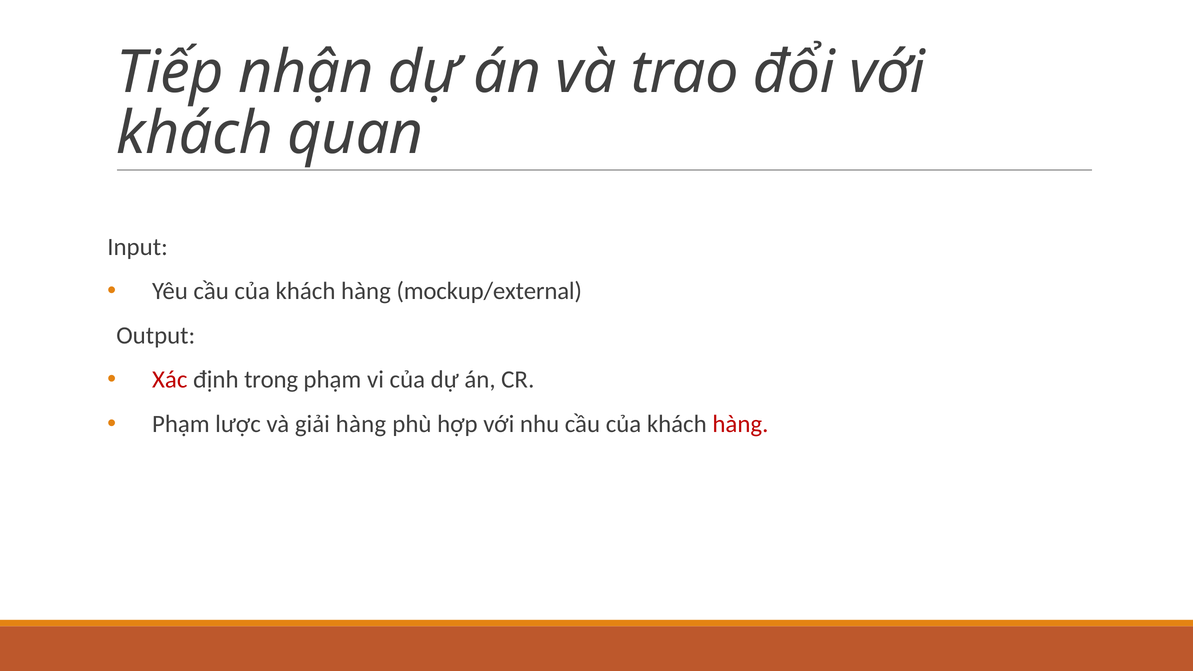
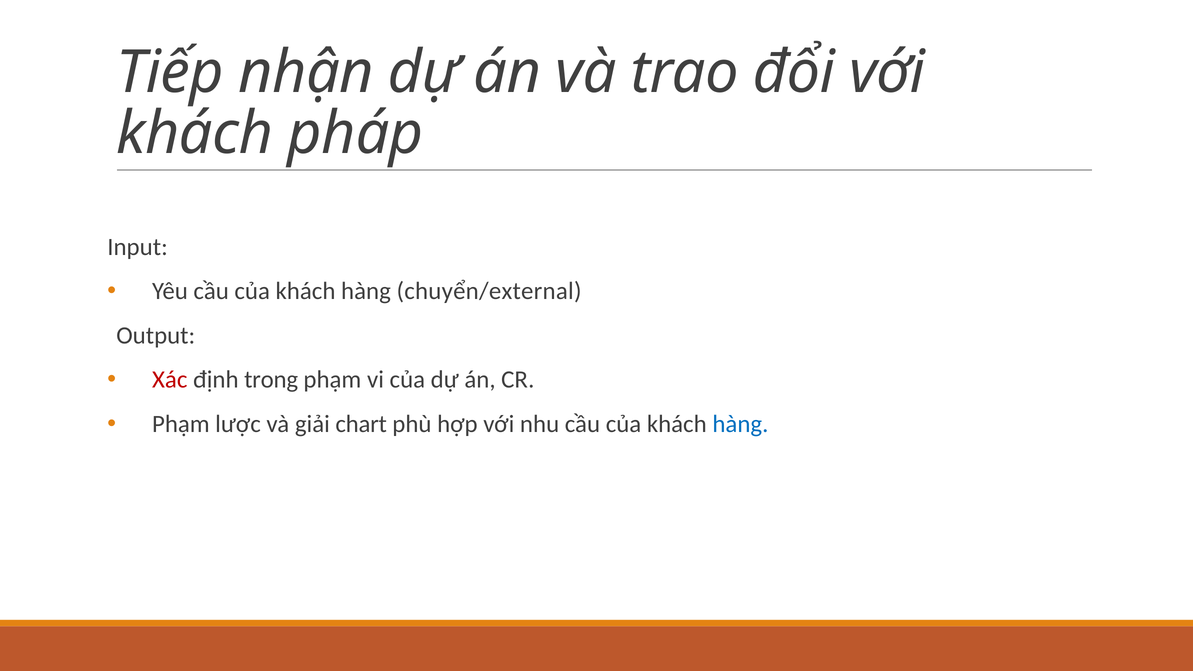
quan: quan -> pháp
mockup/external: mockup/external -> chuyển/external
giải hàng: hàng -> chart
hàng at (740, 424) colour: red -> blue
